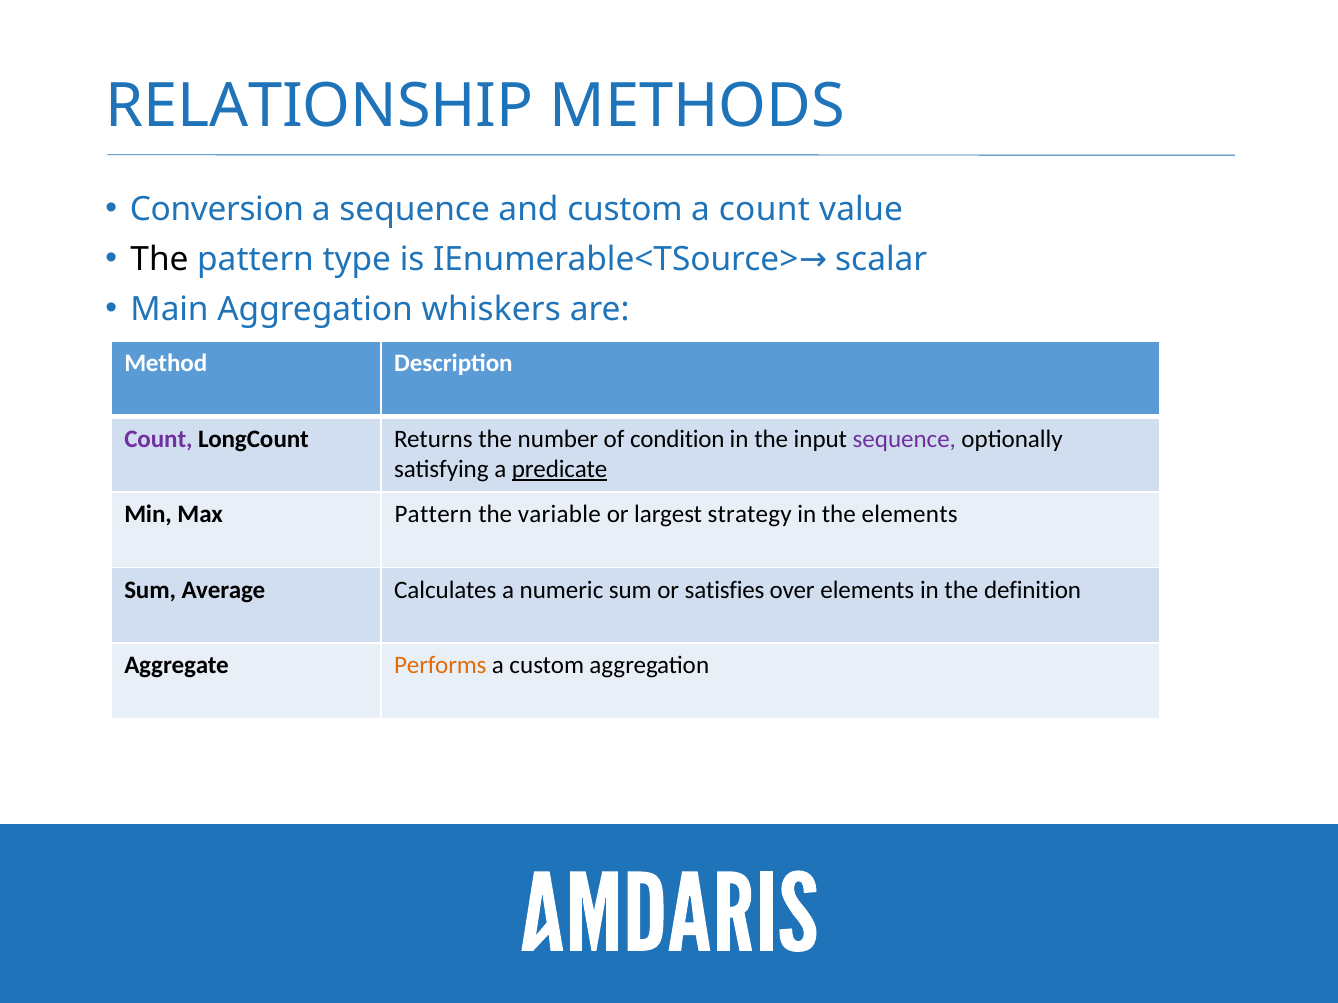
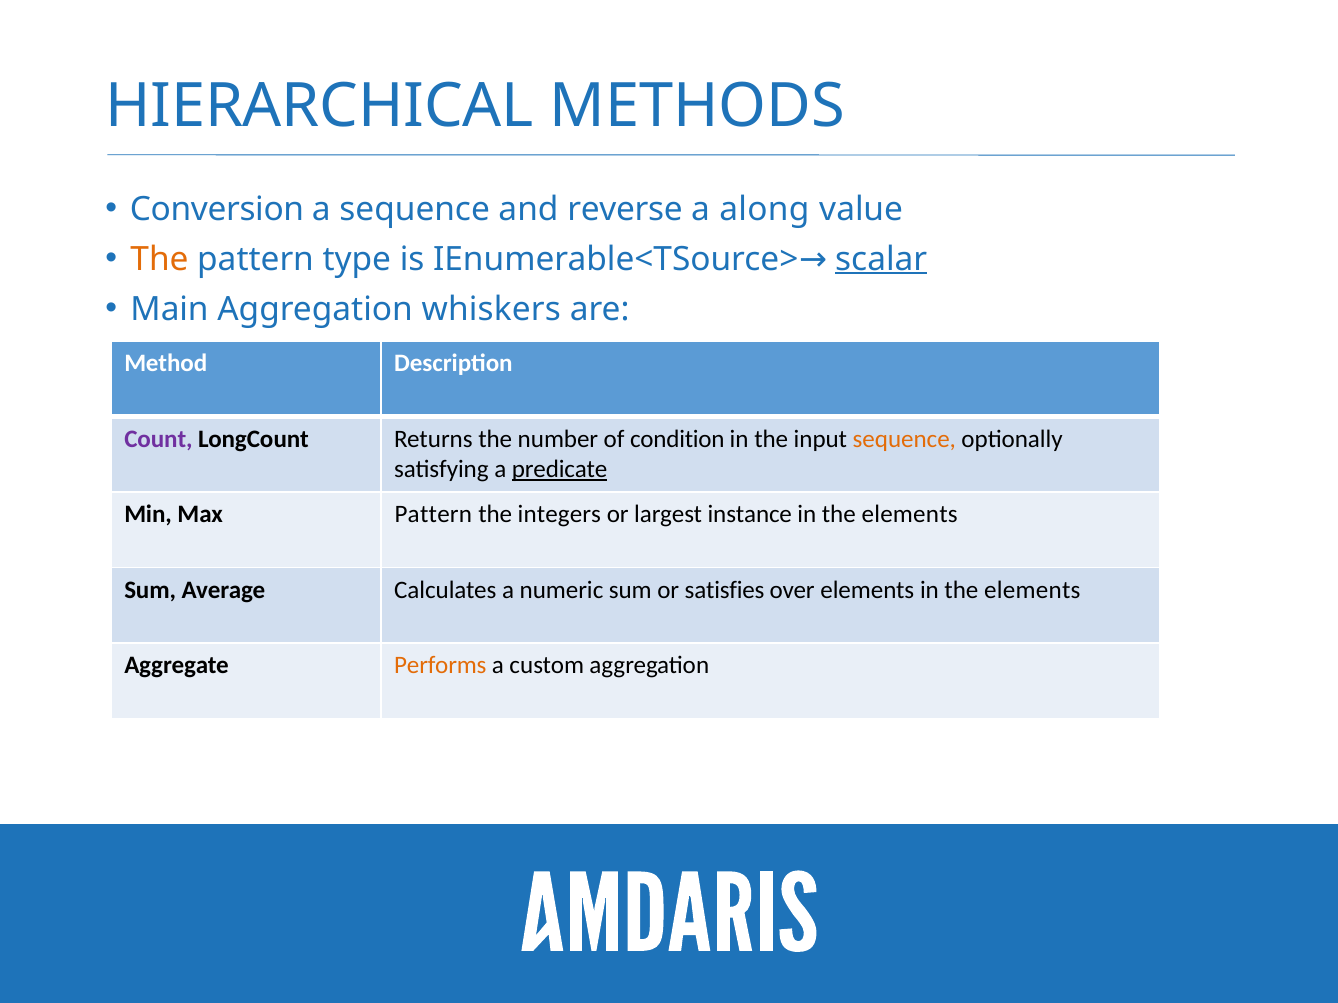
RELATIONSHIP: RELATIONSHIP -> HIERARCHICAL
and custom: custom -> reverse
a count: count -> along
The at (159, 259) colour: black -> orange
scalar underline: none -> present
sequence at (904, 439) colour: purple -> orange
variable: variable -> integers
strategy: strategy -> instance
elements in the definition: definition -> elements
